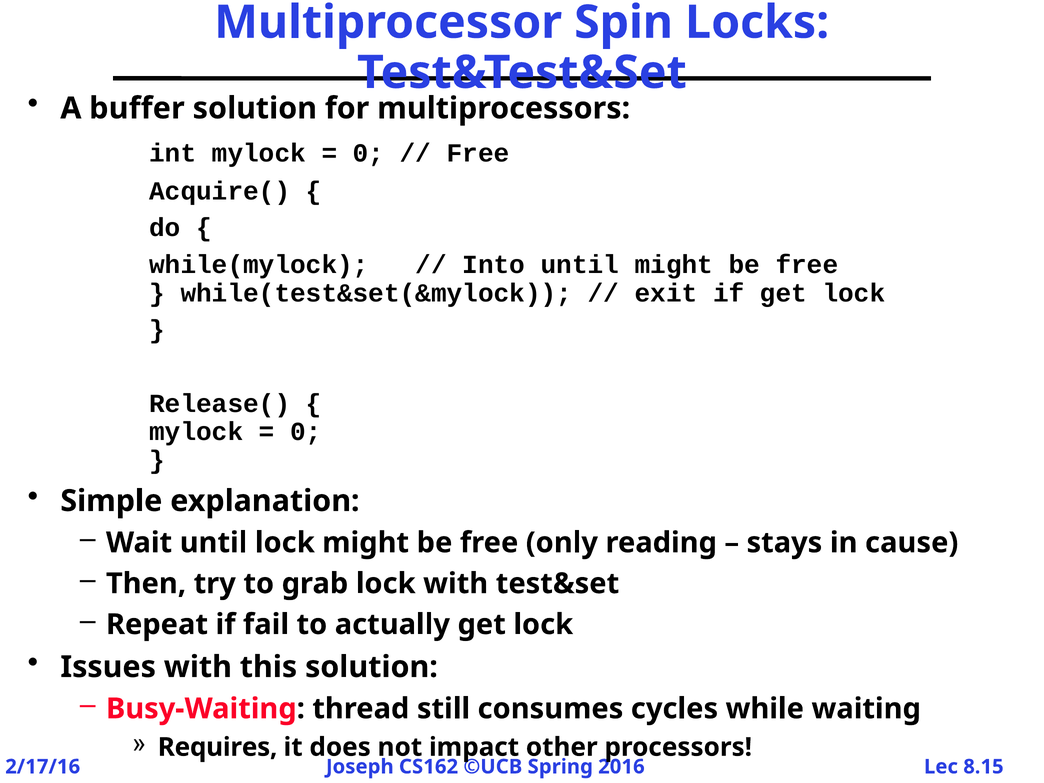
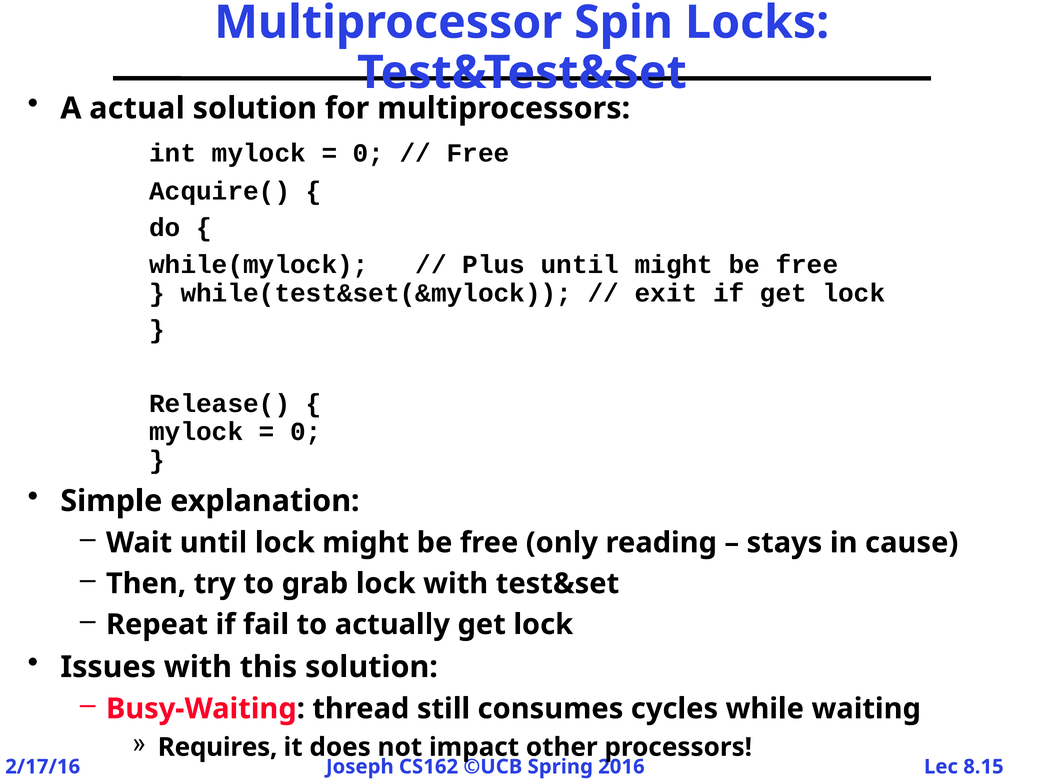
buffer: buffer -> actual
Into: Into -> Plus
